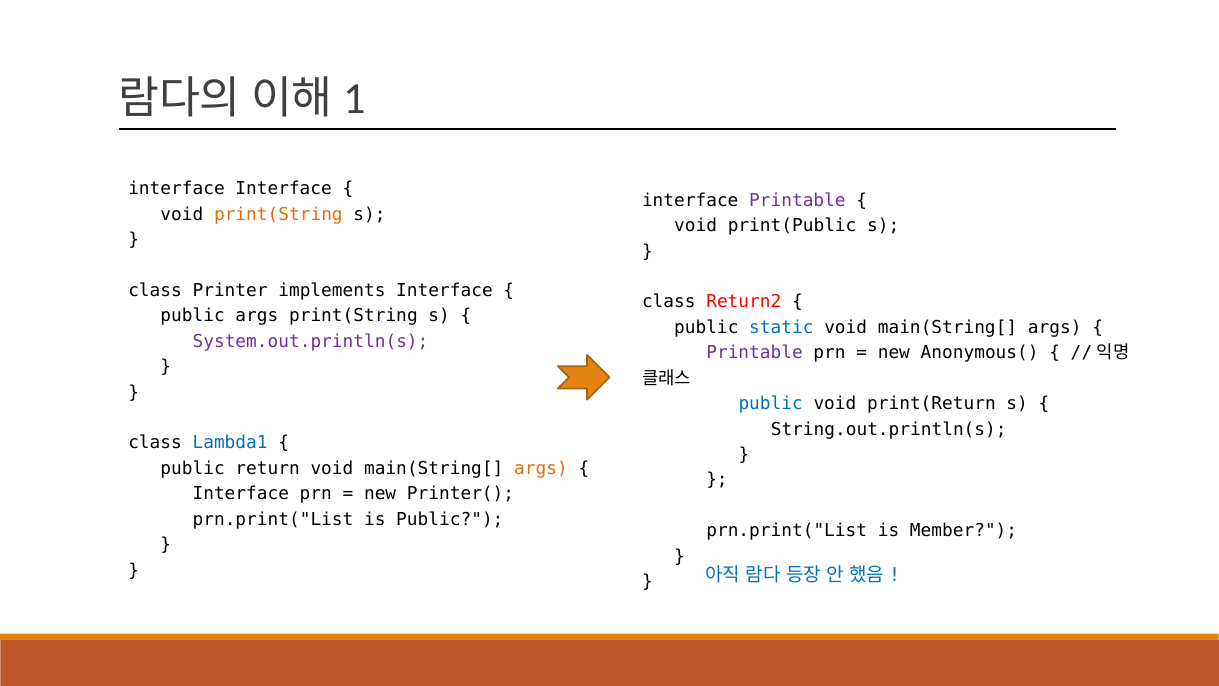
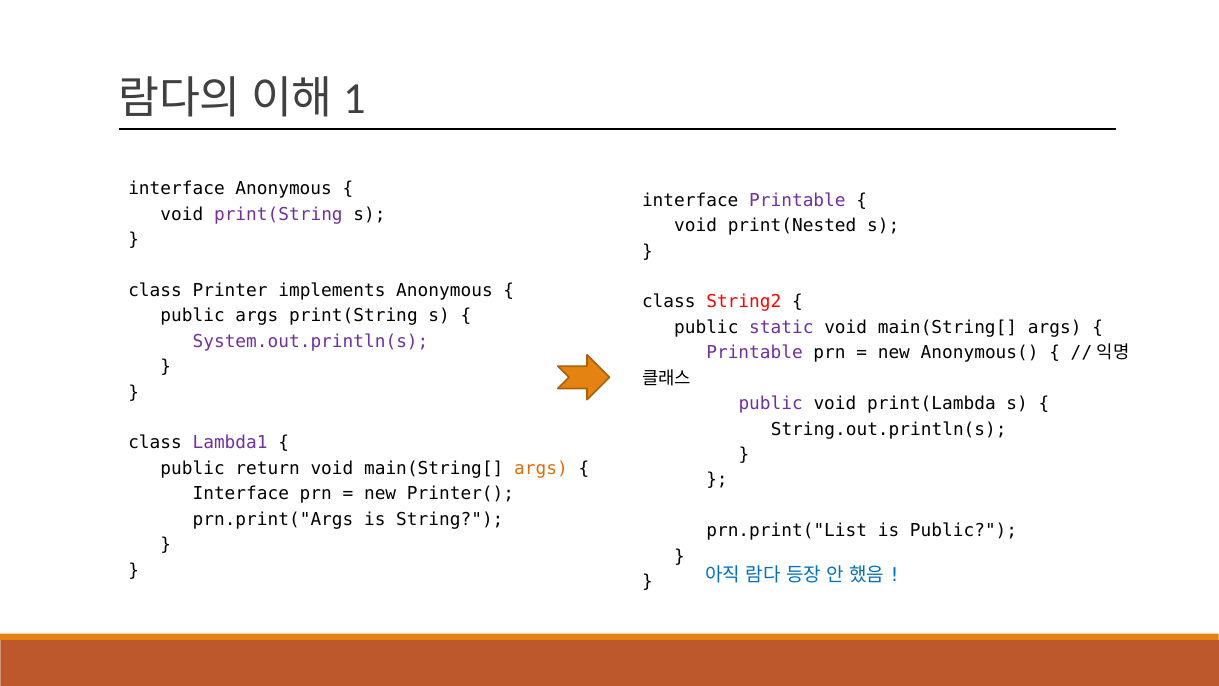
interface Interface: Interface -> Anonymous
print(String at (278, 214) colour: orange -> purple
print(Public: print(Public -> print(Nested
implements Interface: Interface -> Anonymous
Return2: Return2 -> String2
static colour: blue -> purple
public at (771, 404) colour: blue -> purple
print(Return: print(Return -> print(Lambda
Lambda1 colour: blue -> purple
prn.print("List at (273, 519): prn.print("List -> prn.print("Args
is Public: Public -> String
is Member: Member -> Public
